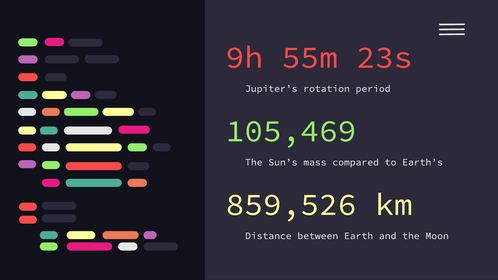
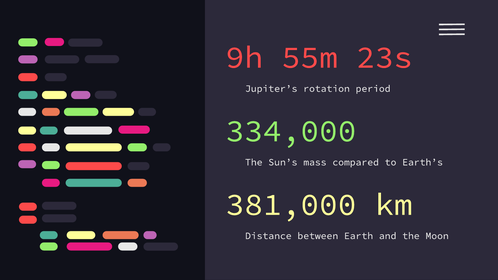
105,469: 105,469 -> 334,000
859,526: 859,526 -> 381,000
